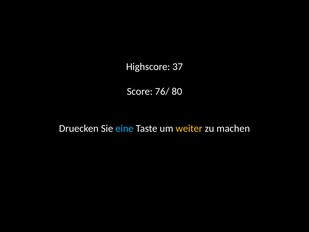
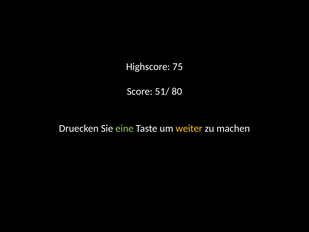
37: 37 -> 75
76/: 76/ -> 51/
eine colour: light blue -> light green
